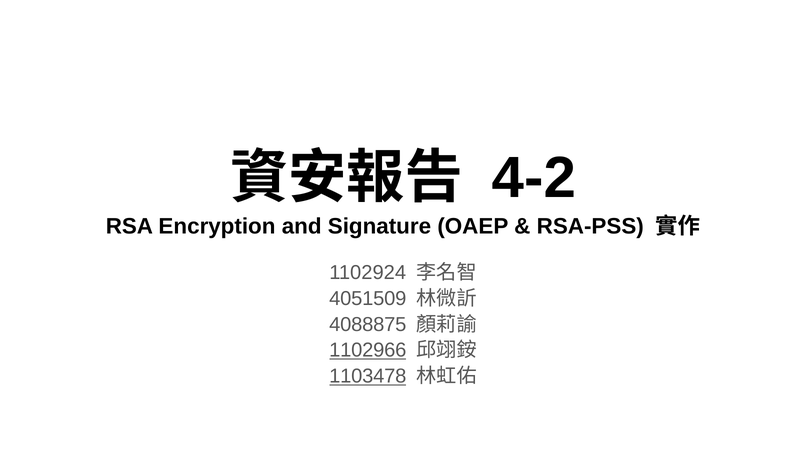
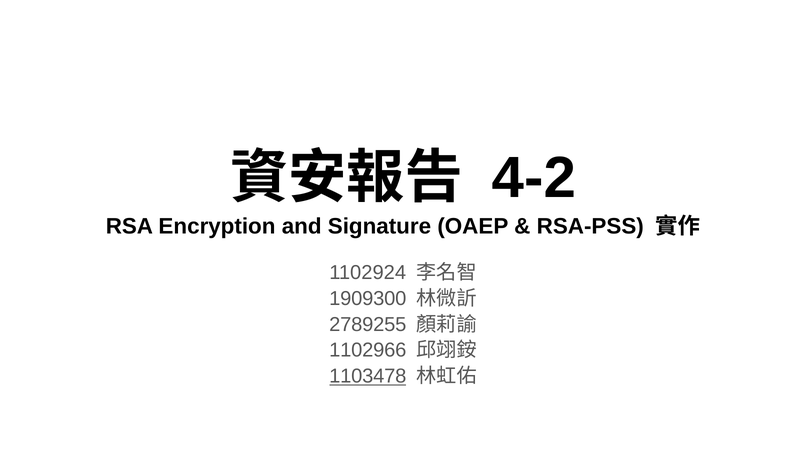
4051509: 4051509 -> 1909300
4088875: 4088875 -> 2789255
1102966 underline: present -> none
